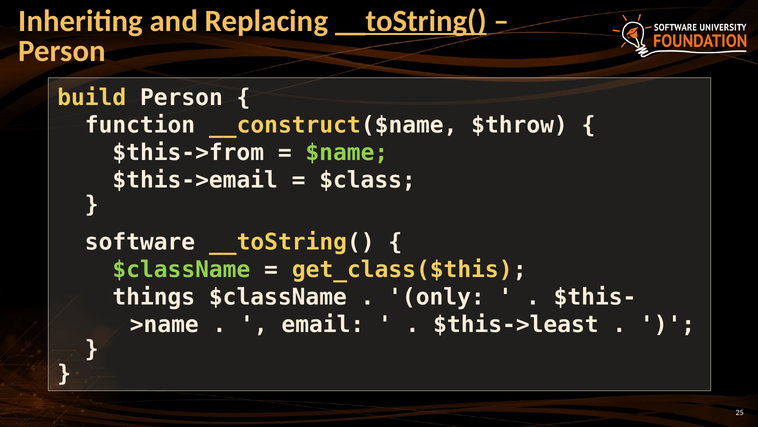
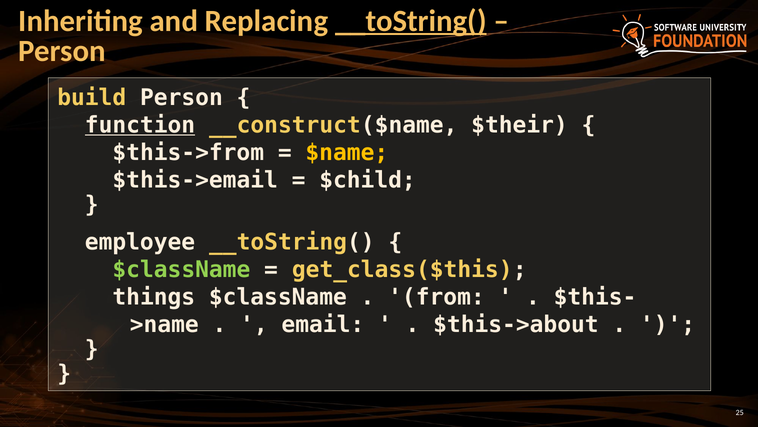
function underline: none -> present
$throw: $throw -> $their
$name colour: light green -> yellow
$class: $class -> $child
software: software -> employee
only: only -> from
$this->least: $this->least -> $this->about
